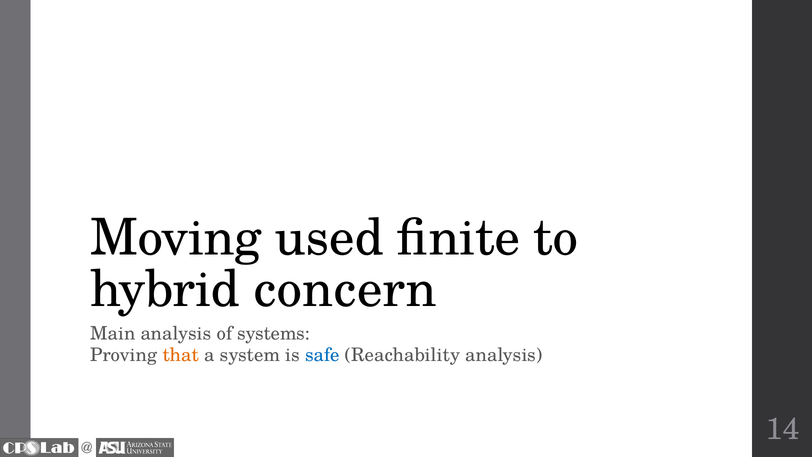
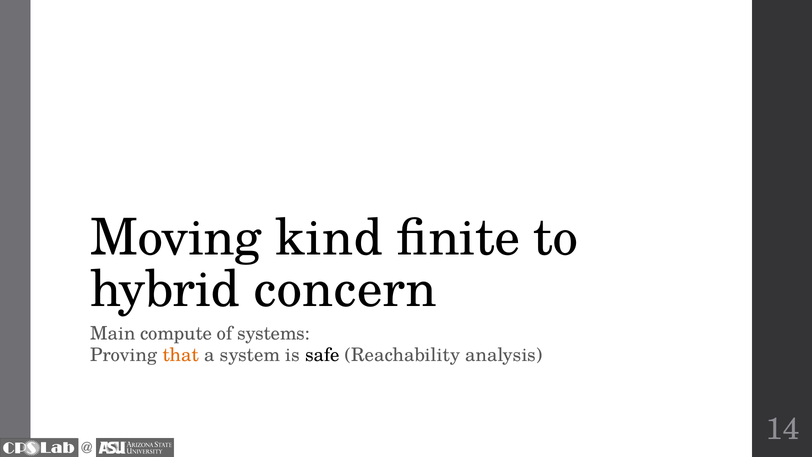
used: used -> kind
Main analysis: analysis -> compute
safe colour: blue -> black
